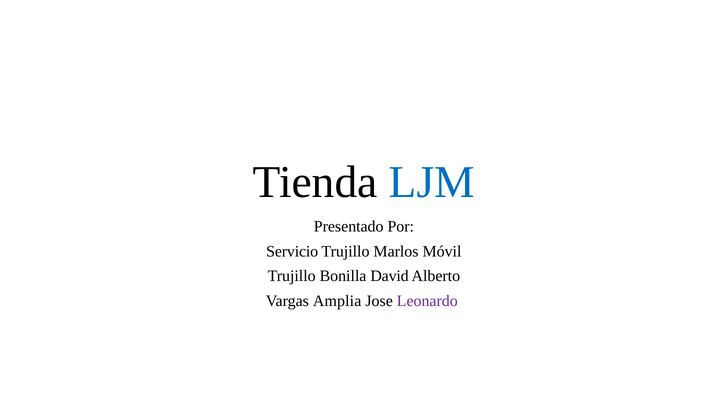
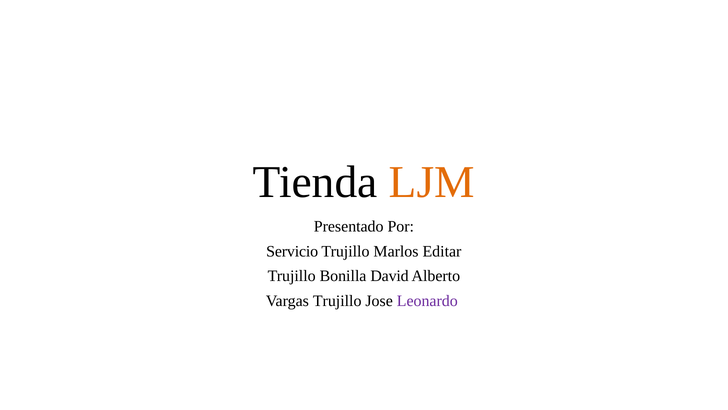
LJM colour: blue -> orange
Móvil: Móvil -> Editar
Vargas Amplia: Amplia -> Trujillo
